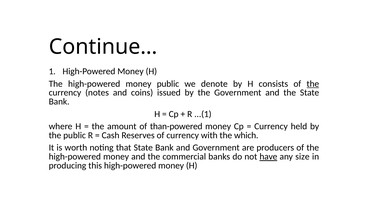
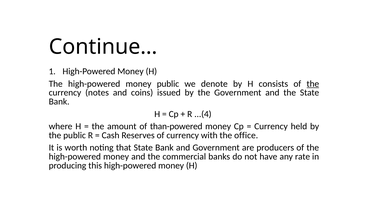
...(1: ...(1 -> ...(4
which: which -> office
have underline: present -> none
size: size -> rate
